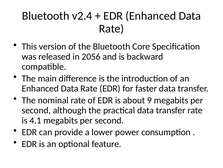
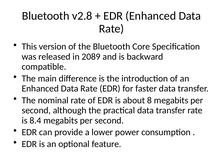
v2.4: v2.4 -> v2.8
2056: 2056 -> 2089
9: 9 -> 8
4.1: 4.1 -> 8.4
